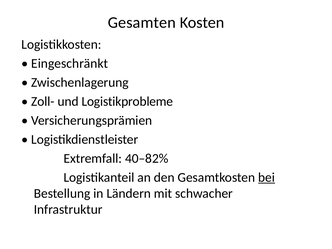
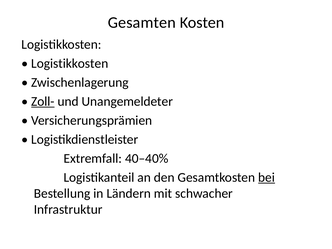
Eingeschränkt at (70, 63): Eingeschränkt -> Logistikkosten
Zoll- underline: none -> present
Logistikprobleme: Logistikprobleme -> Unangemeldeter
40–82%: 40–82% -> 40–40%
